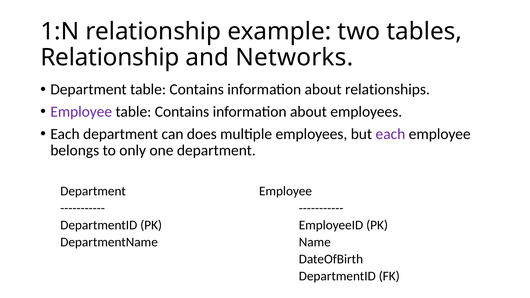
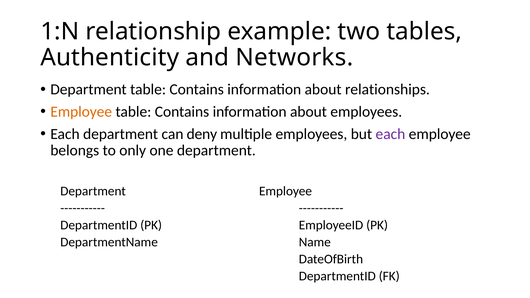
Relationship at (110, 58): Relationship -> Authenticity
Employee at (81, 112) colour: purple -> orange
does: does -> deny
